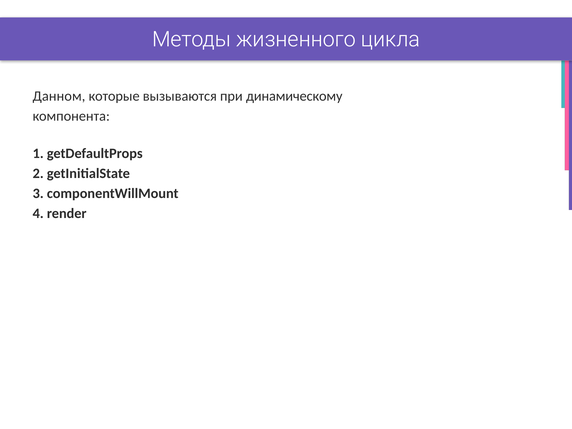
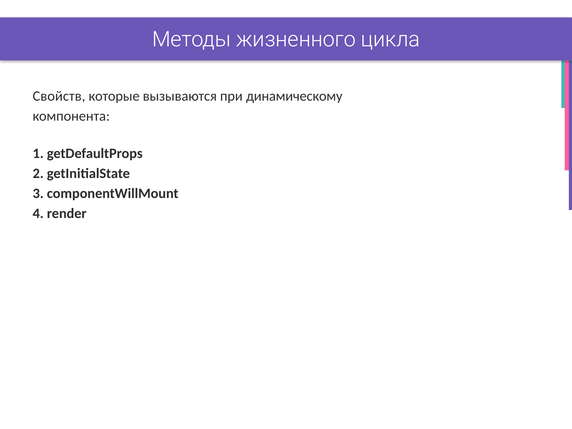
Данном: Данном -> Свойств
